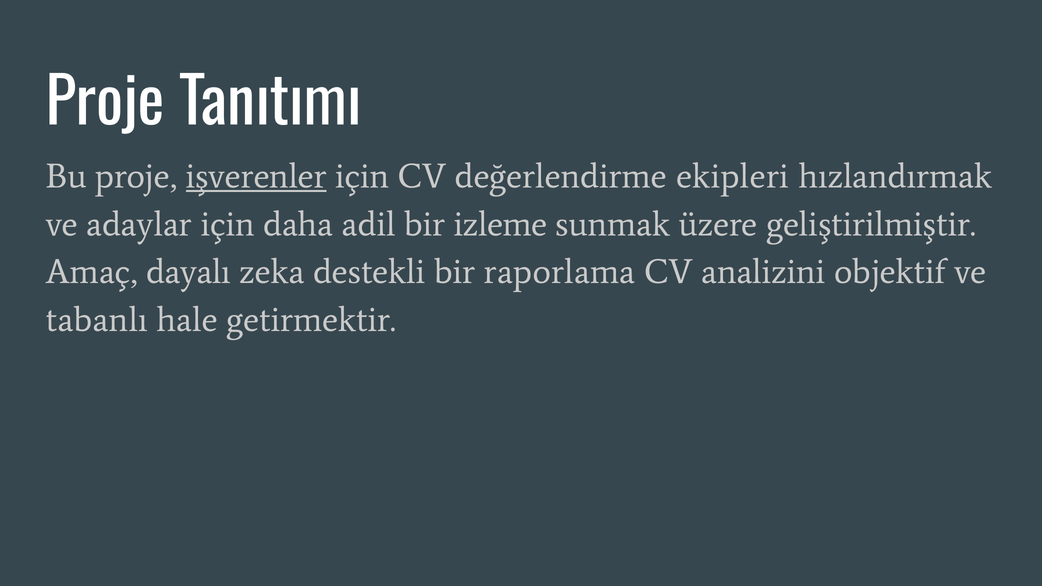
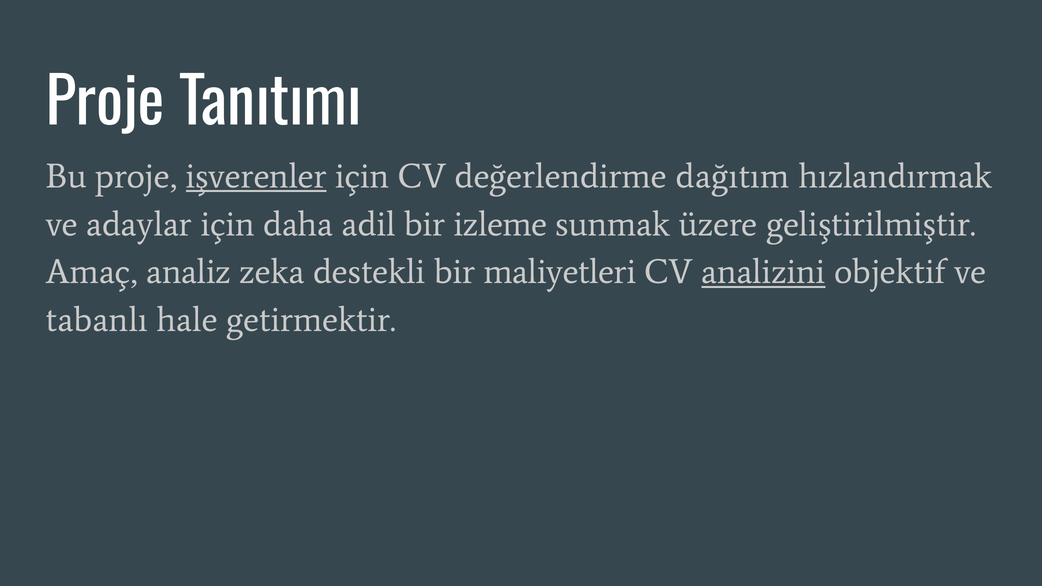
ekipleri: ekipleri -> dağıtım
dayalı: dayalı -> analiz
raporlama: raporlama -> maliyetleri
analizini underline: none -> present
